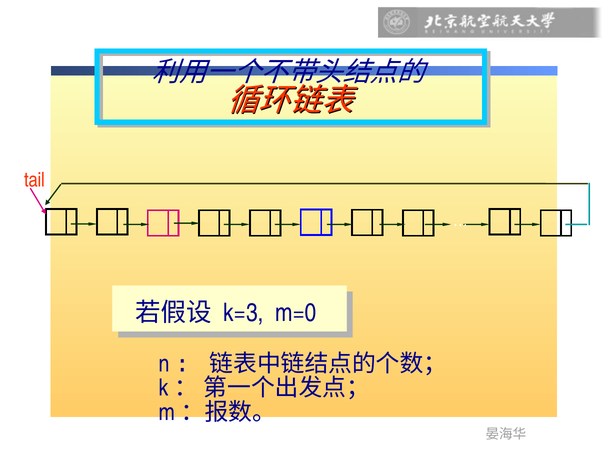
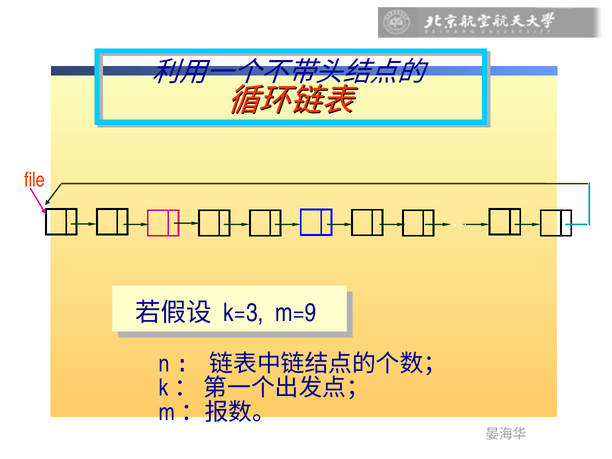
tail: tail -> file
m=0: m=0 -> m=9
